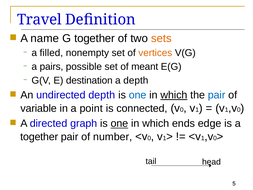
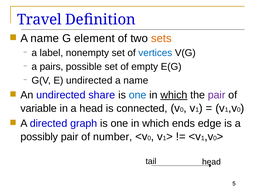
G together: together -> element
filled: filled -> label
vertices colour: orange -> blue
meant: meant -> empty
E destination: destination -> undirected
depth at (136, 80): depth -> name
undirected depth: depth -> share
pair at (217, 95) colour: blue -> purple
a point: point -> head
one at (119, 123) underline: present -> none
together at (39, 137): together -> possibly
